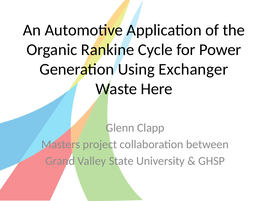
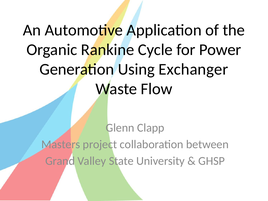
Here: Here -> Flow
